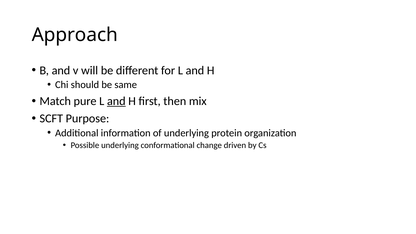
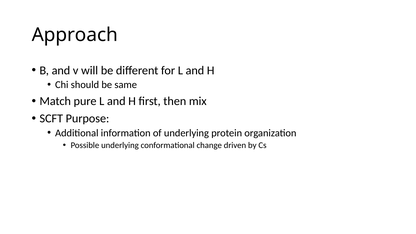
and at (116, 101) underline: present -> none
